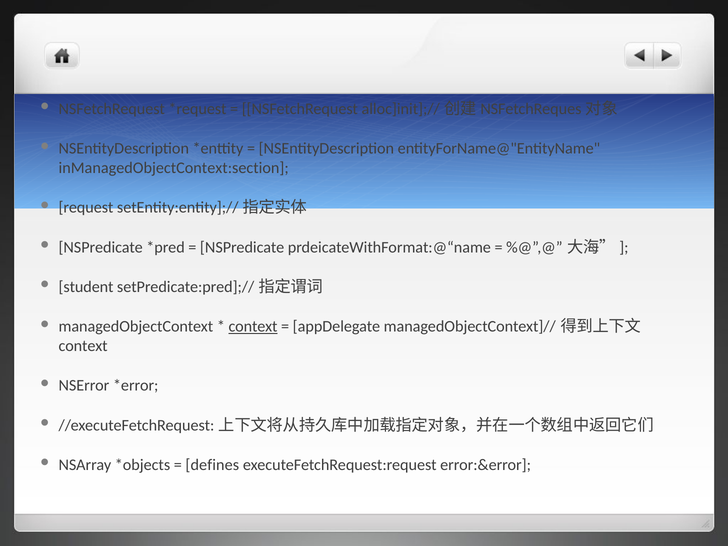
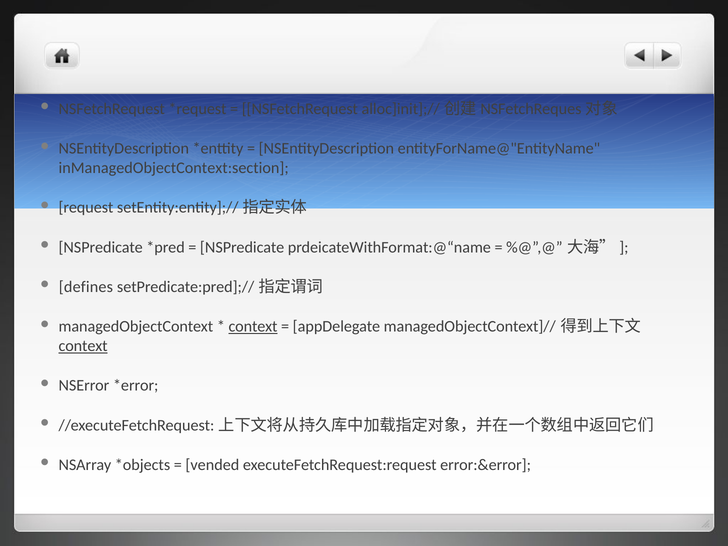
student: student -> defines
context at (83, 346) underline: none -> present
defines: defines -> vended
